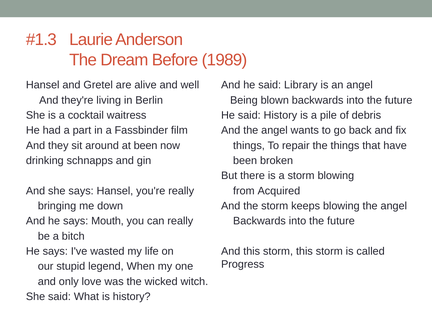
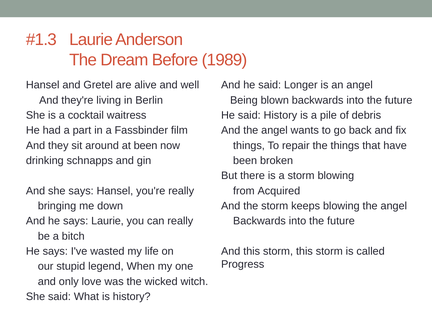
Library: Library -> Longer
says Mouth: Mouth -> Laurie
